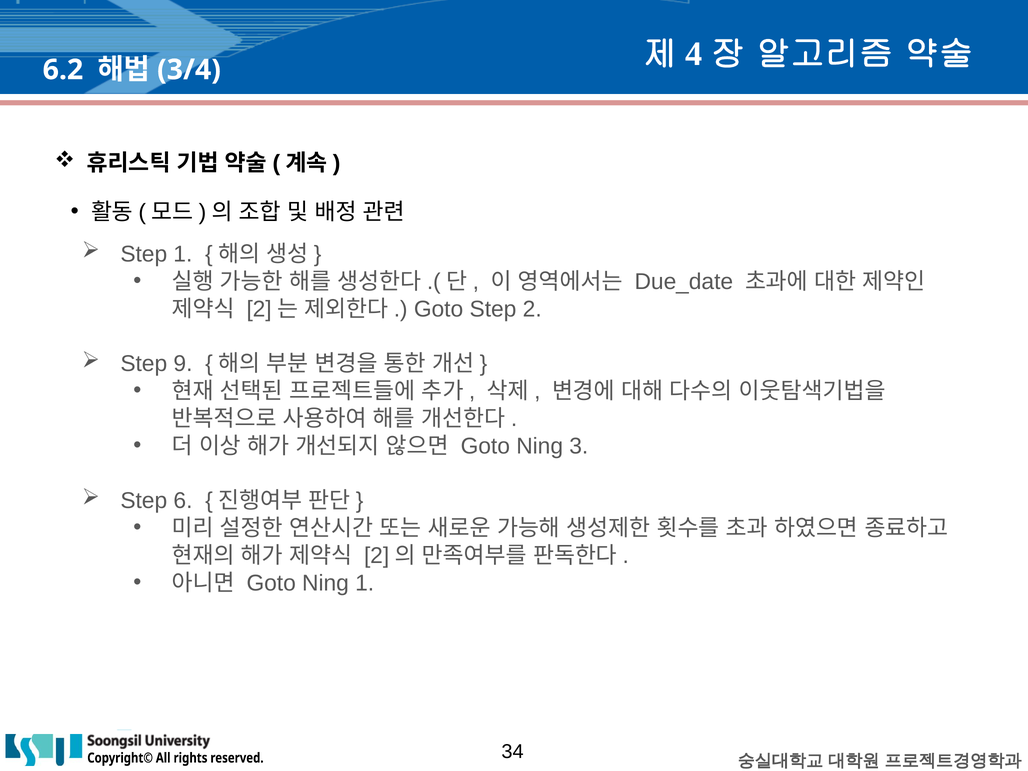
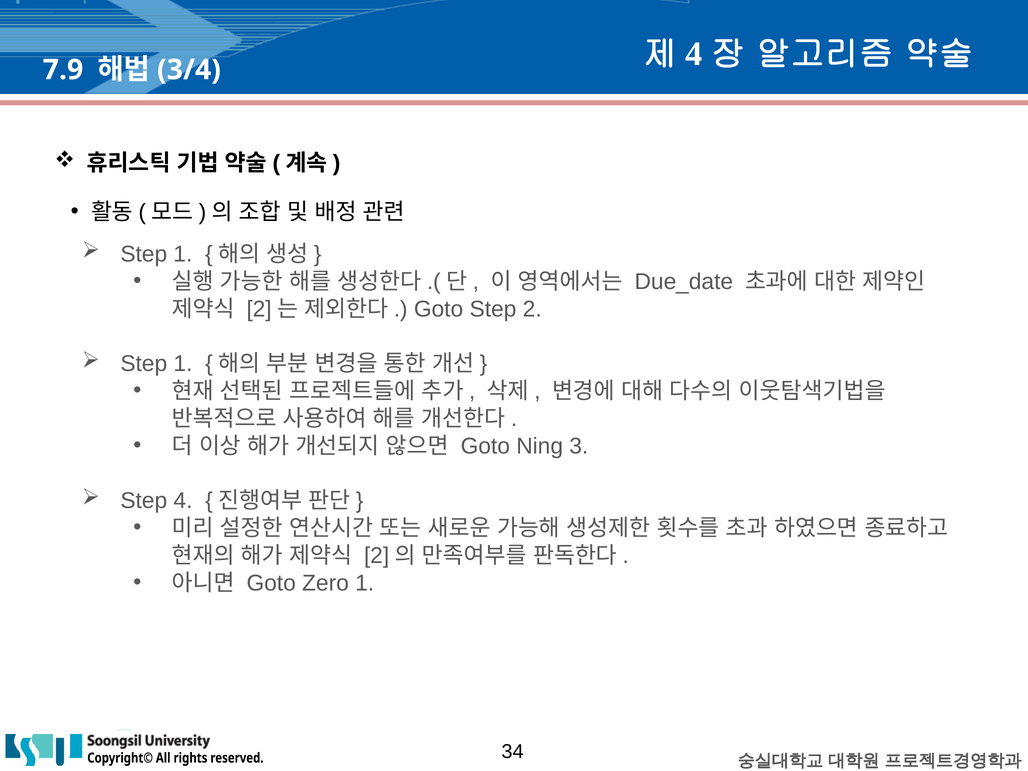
6.2: 6.2 -> 7.9
9 at (183, 364): 9 -> 1
6: 6 -> 4
Ning at (326, 583): Ning -> Zero
